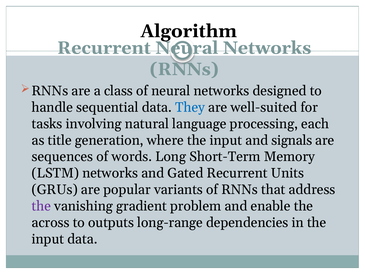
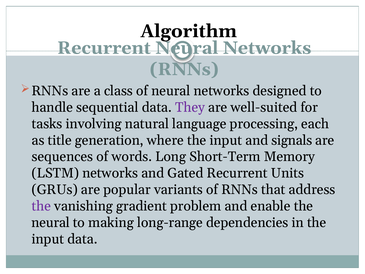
They colour: blue -> purple
across at (51, 222): across -> neural
outputs: outputs -> making
